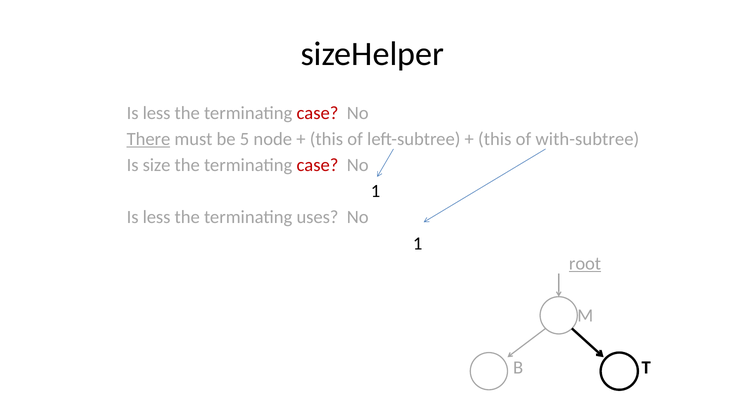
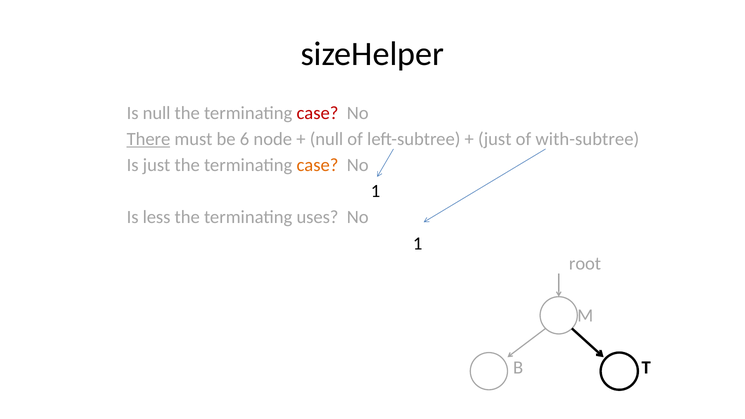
less at (157, 113): less -> null
5: 5 -> 6
this at (326, 139): this -> null
this at (495, 139): this -> just
Is size: size -> just
case at (317, 165) colour: red -> orange
root underline: present -> none
